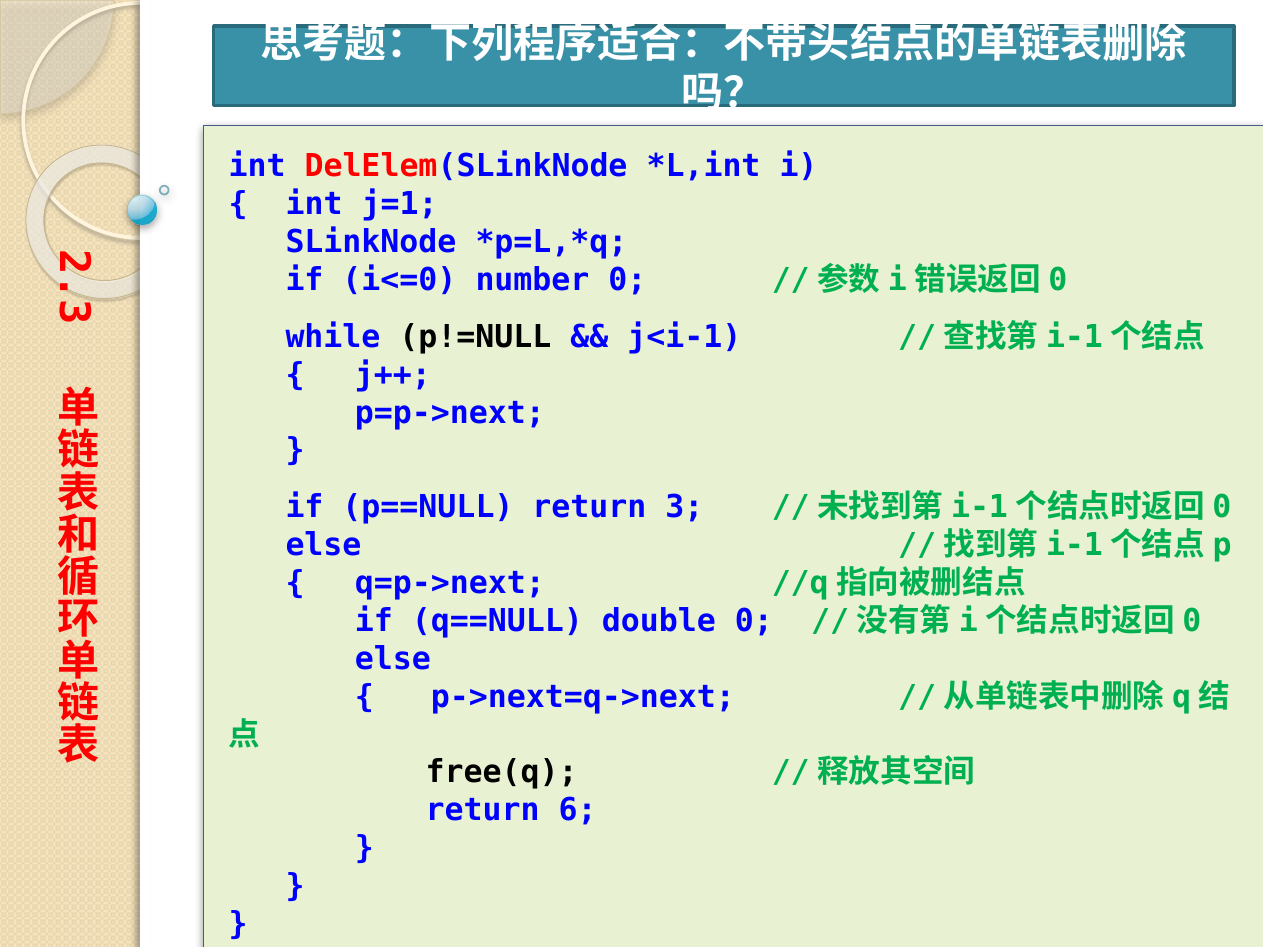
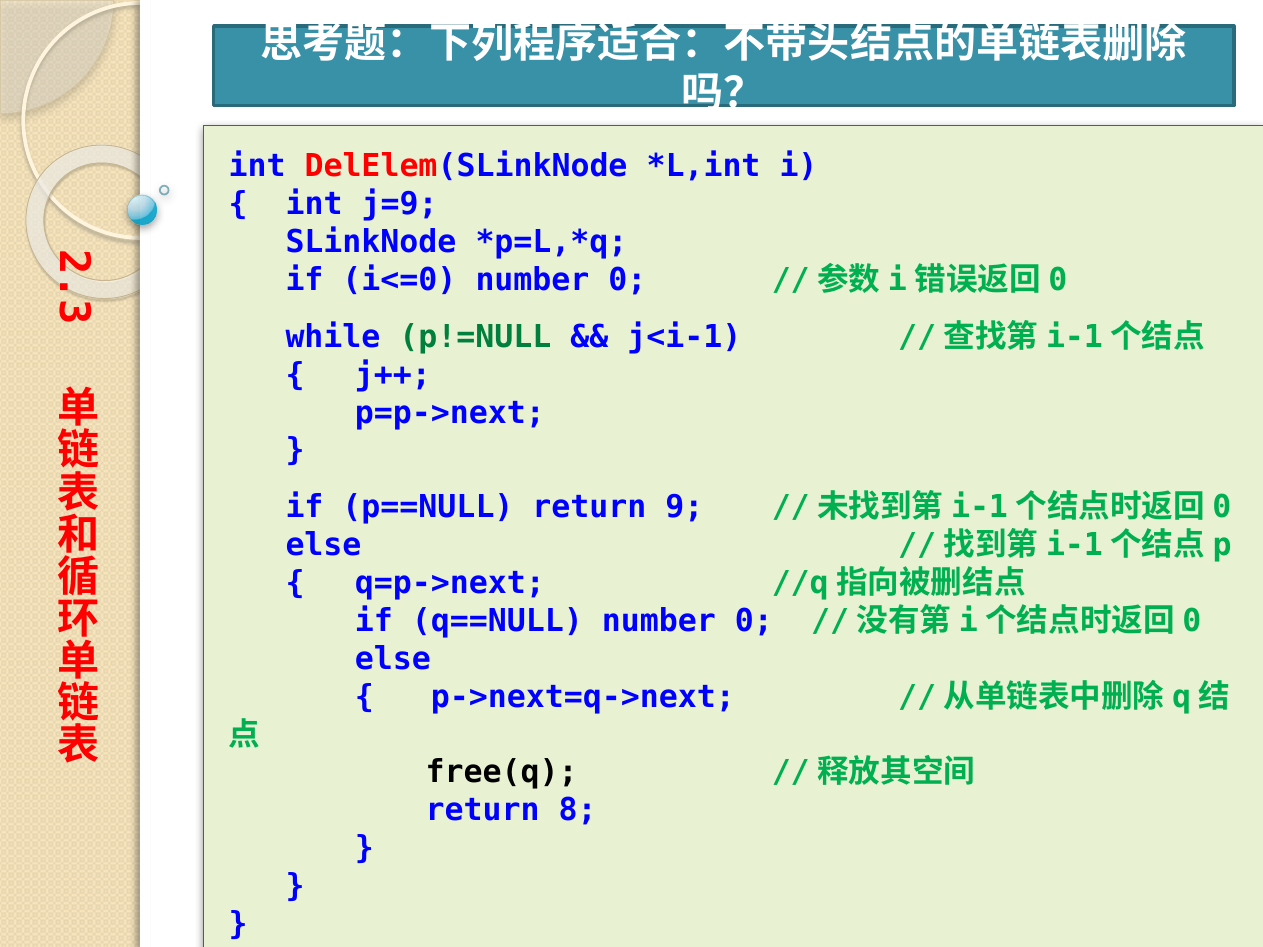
j=1: j=1 -> j=9
p!=NULL colour: black -> green
return 3: 3 -> 9
q==NULL double: double -> number
6: 6 -> 8
